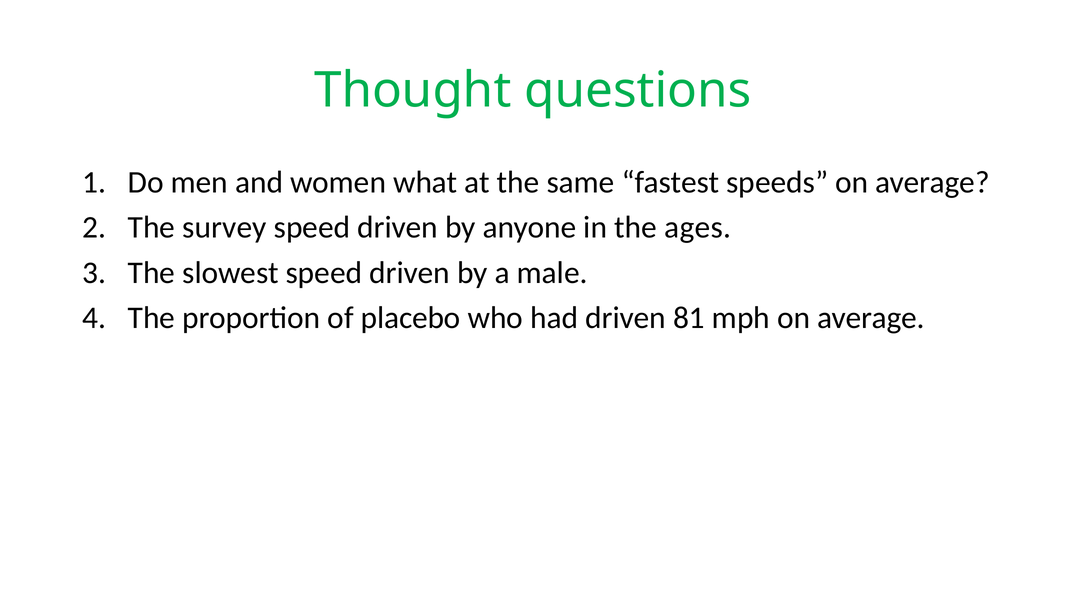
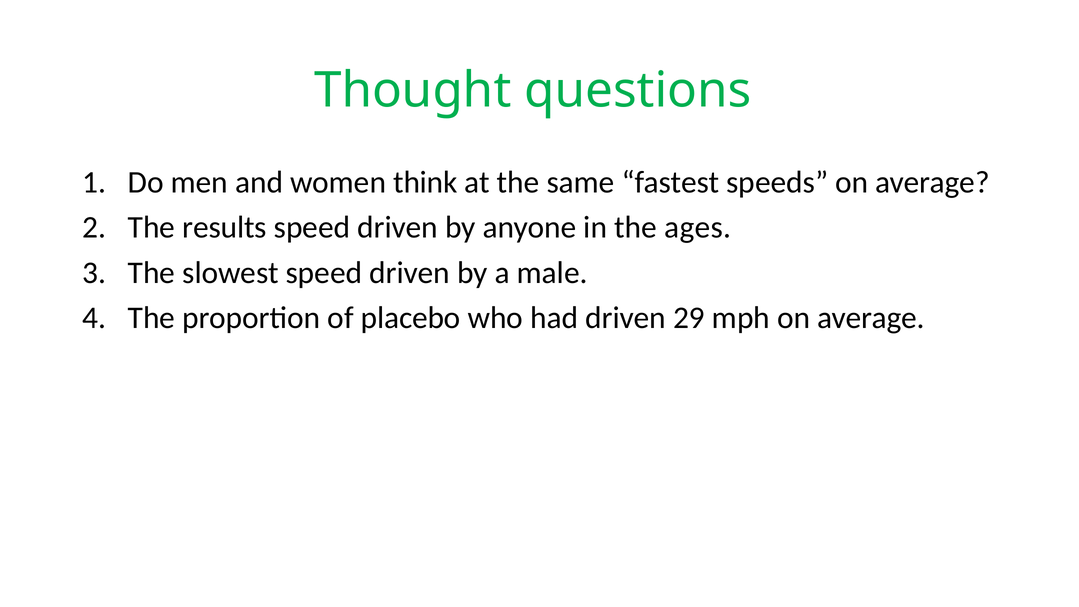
what: what -> think
survey: survey -> results
81: 81 -> 29
